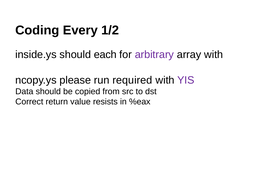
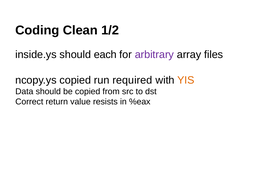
Every: Every -> Clean
array with: with -> files
ncopy.ys please: please -> copied
YIS colour: purple -> orange
